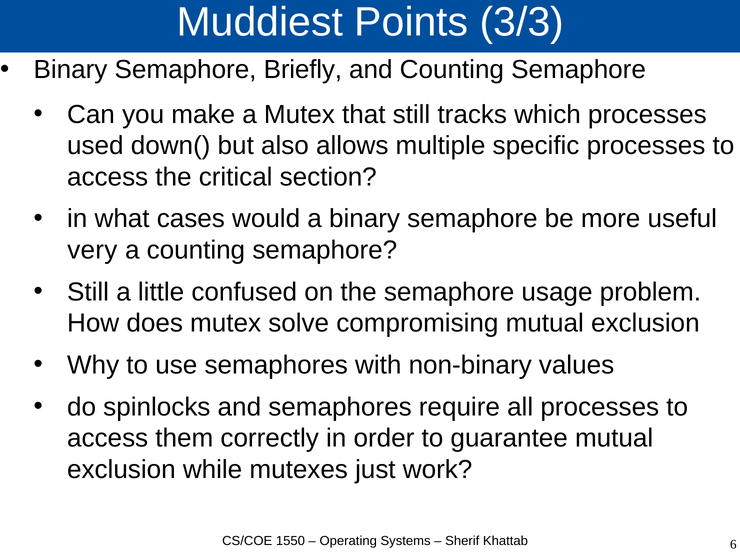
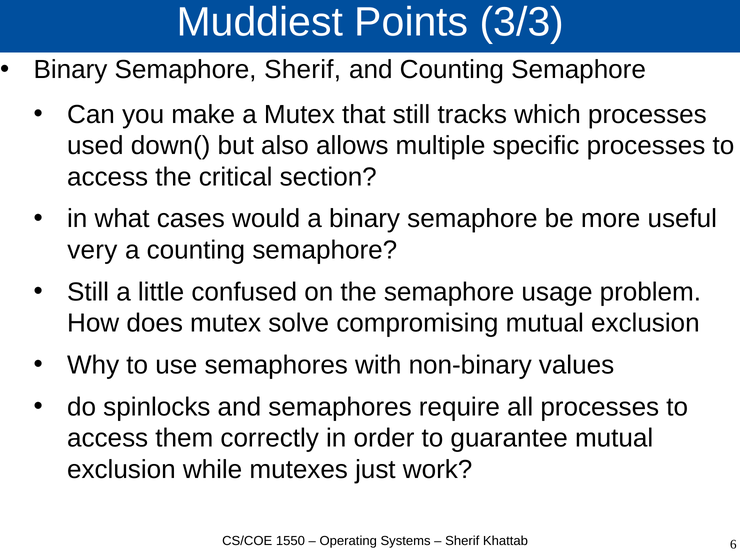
Semaphore Briefly: Briefly -> Sherif
